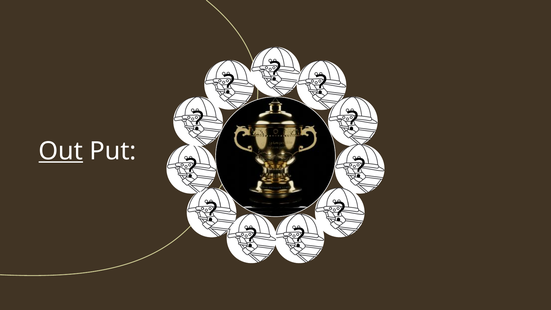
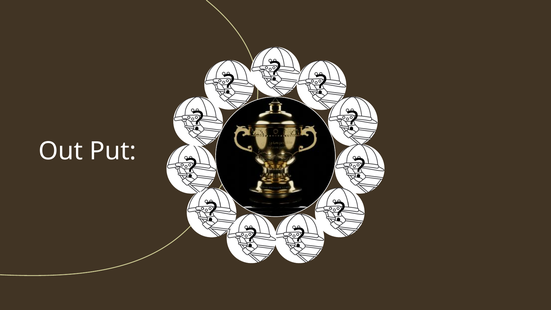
Out underline: present -> none
